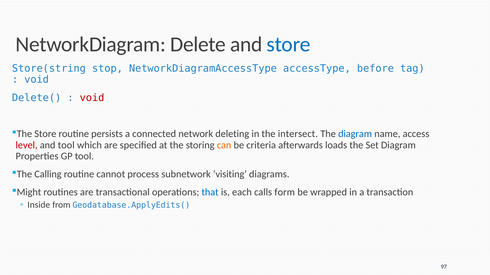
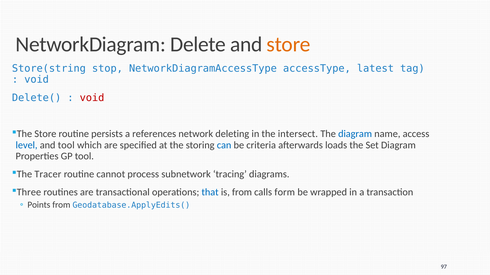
store at (289, 45) colour: blue -> orange
before: before -> latest
connected: connected -> references
level colour: red -> blue
can colour: orange -> blue
Calling: Calling -> Tracer
visiting: visiting -> tracing
Might: Might -> Three
is each: each -> from
Inside: Inside -> Points
